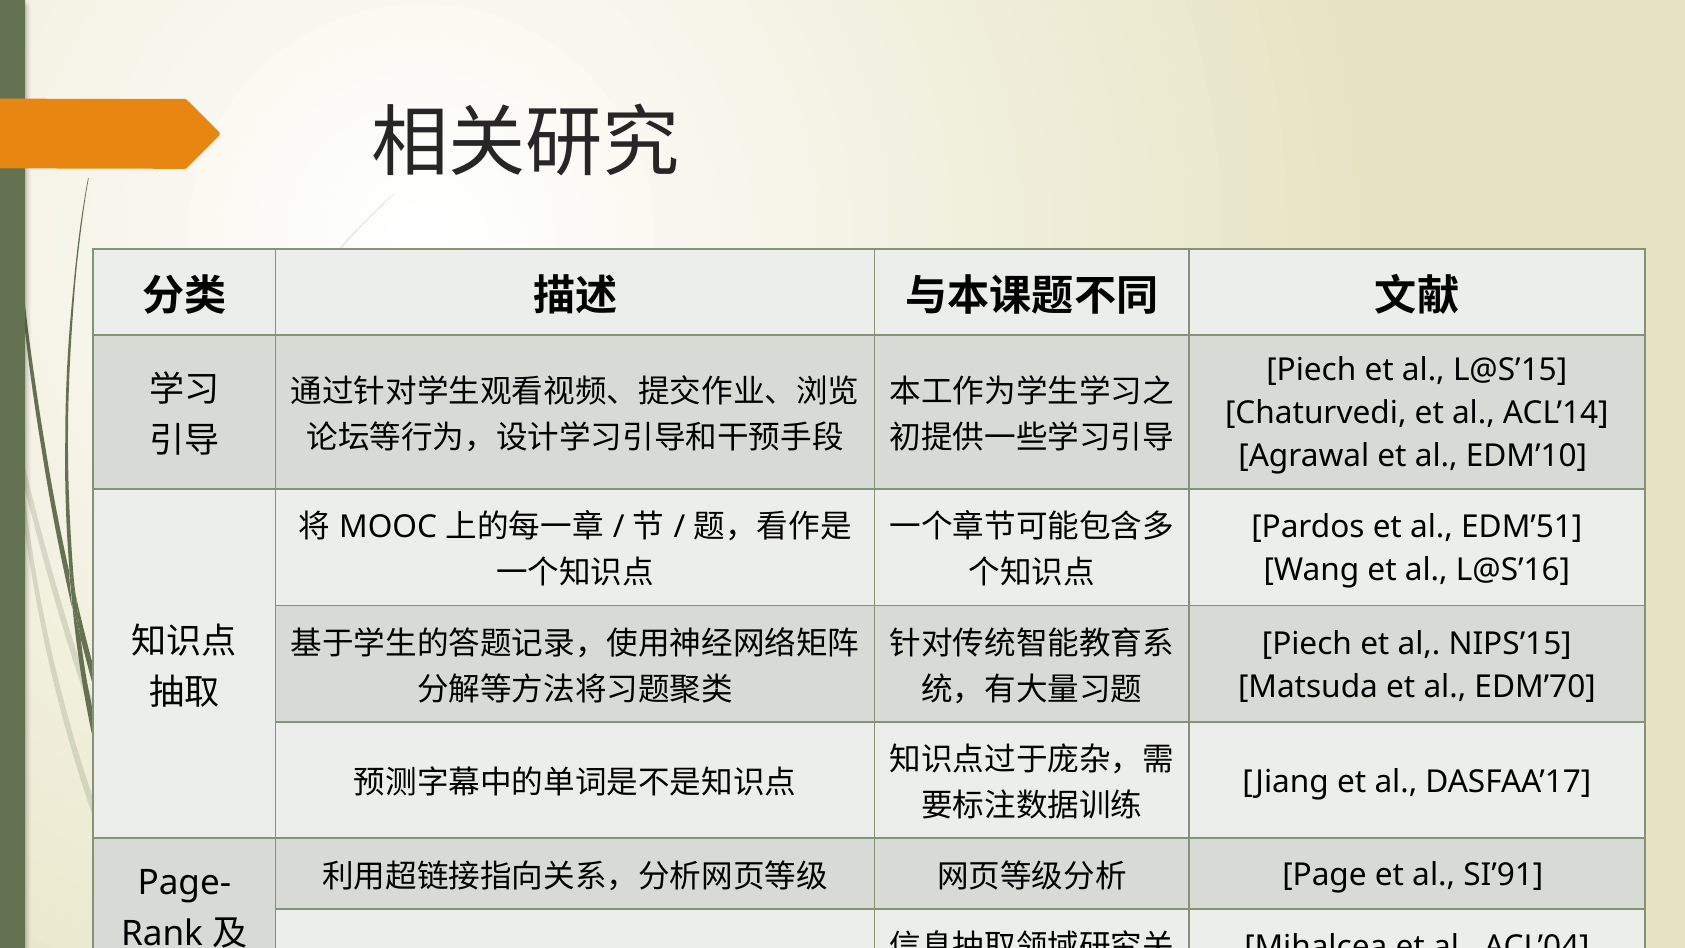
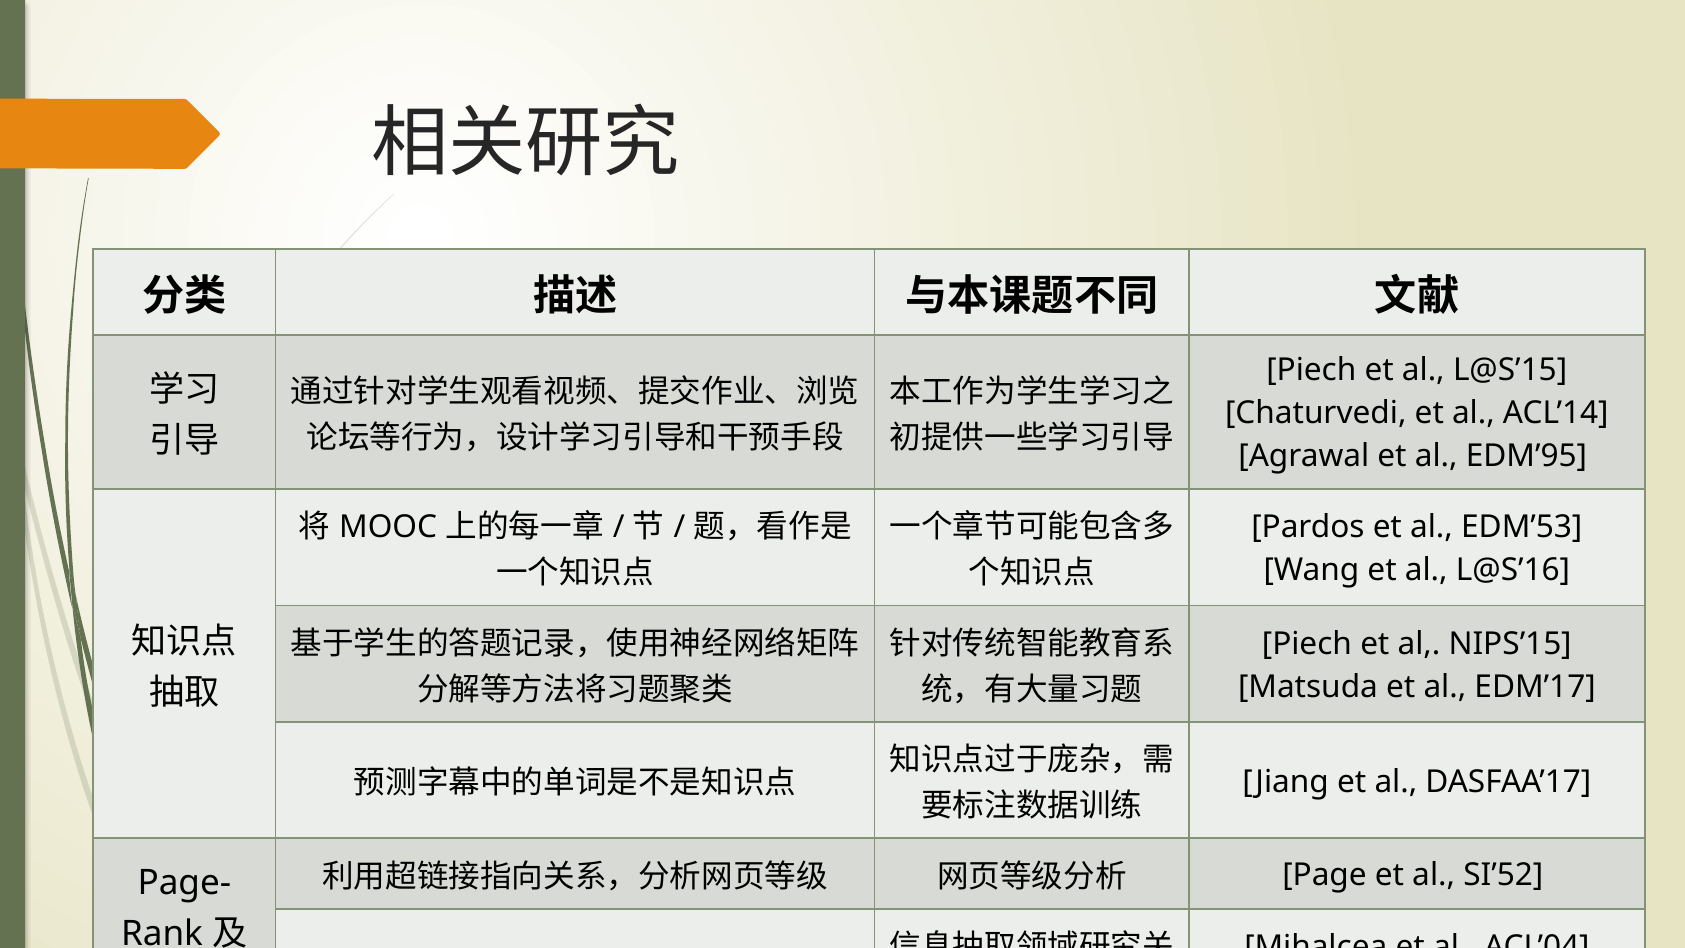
EDM’10: EDM’10 -> EDM’95
EDM’51: EDM’51 -> EDM’53
EDM’70: EDM’70 -> EDM’17
SI’91: SI’91 -> SI’52
